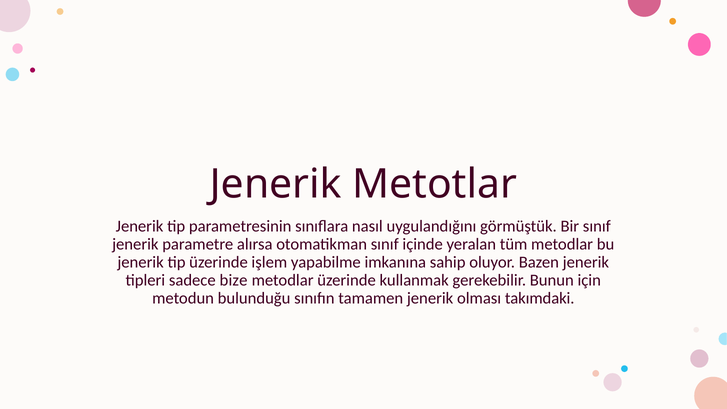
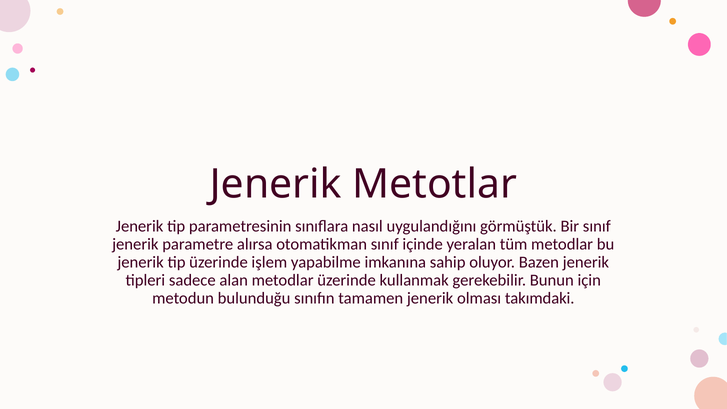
bize: bize -> alan
